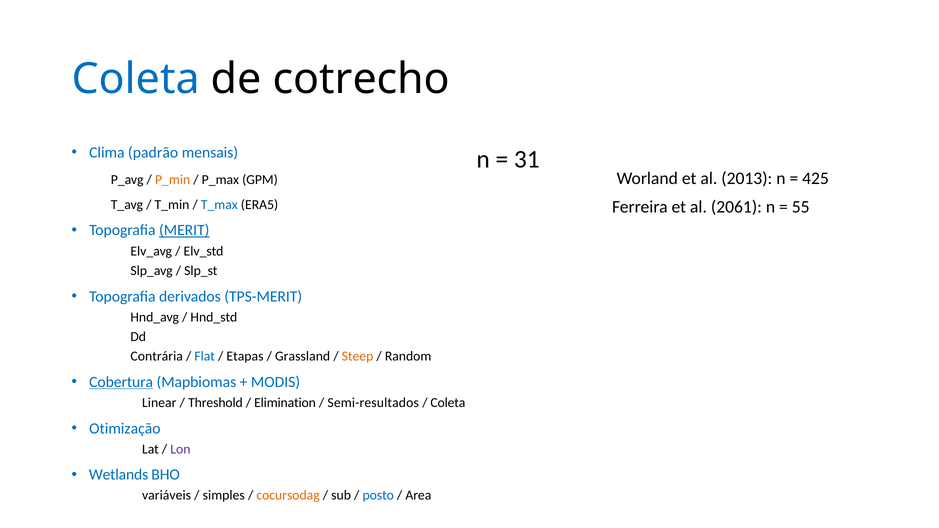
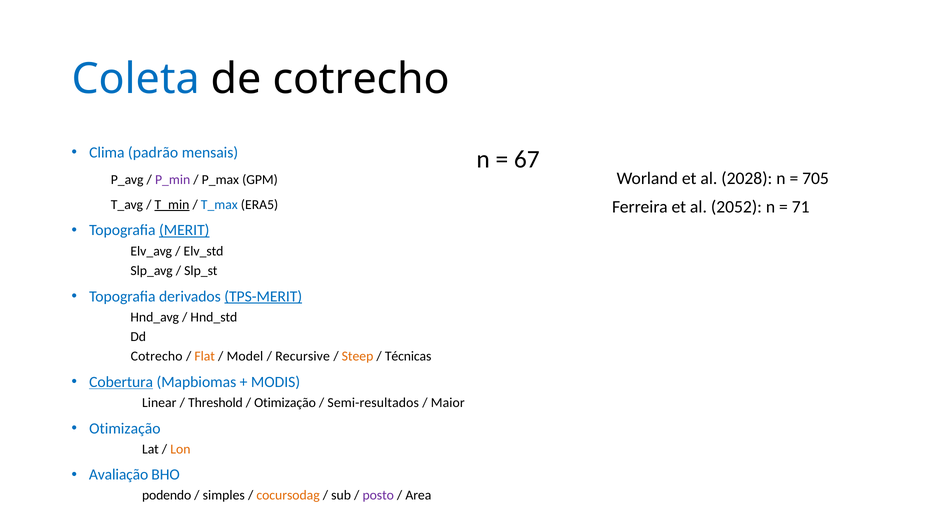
31: 31 -> 67
2013: 2013 -> 2028
425: 425 -> 705
P_min colour: orange -> purple
T_min underline: none -> present
2061: 2061 -> 2052
55: 55 -> 71
TPS-MERIT underline: none -> present
Contrária at (157, 357): Contrária -> Cotrecho
Flat colour: blue -> orange
Etapas: Etapas -> Model
Grassland: Grassland -> Recursive
Random: Random -> Técnicas
Elimination at (285, 403): Elimination -> Otimização
Coleta at (448, 403): Coleta -> Maior
Lon colour: purple -> orange
Wetlands: Wetlands -> Avaliação
variáveis: variáveis -> podendo
posto colour: blue -> purple
